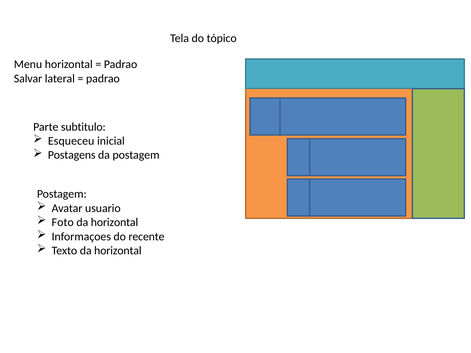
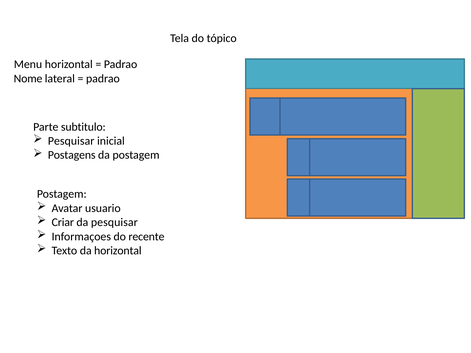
Salvar: Salvar -> Nome
Esqueceu at (71, 141): Esqueceu -> Pesquisar
Foto: Foto -> Criar
horizontal at (114, 222): horizontal -> pesquisar
